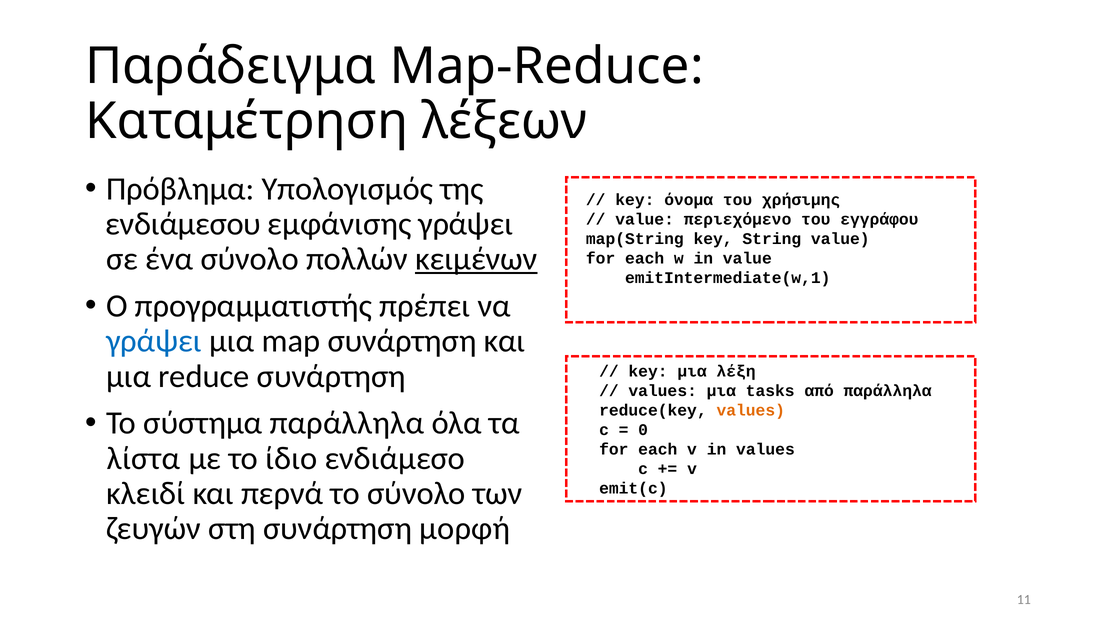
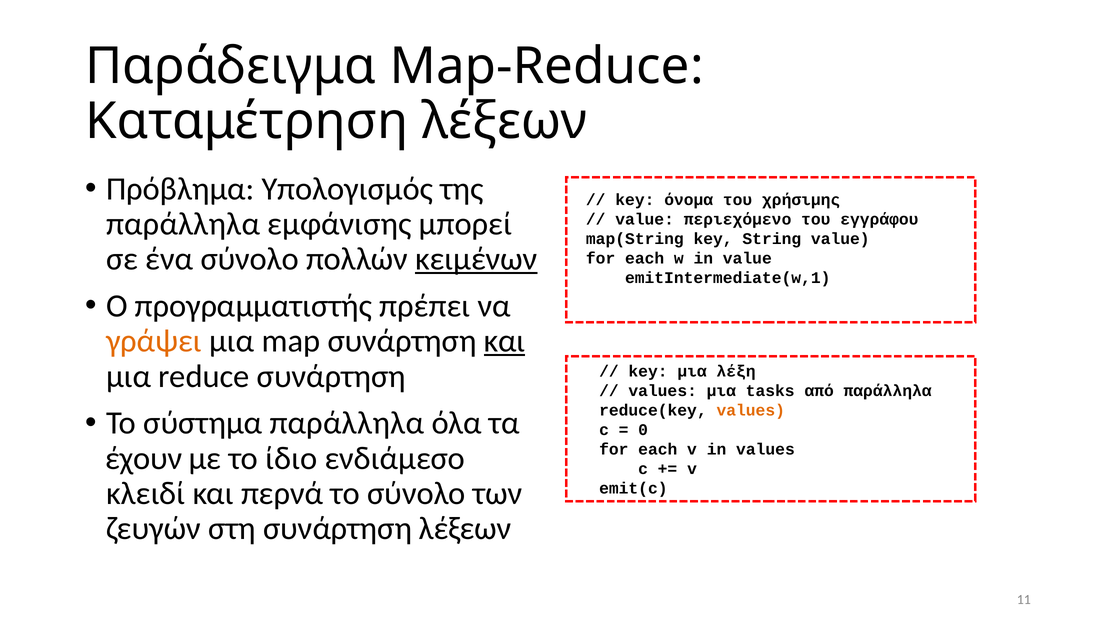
ενδιάμεσου at (183, 224): ενδιάμεσου -> παράλληλα
εμφάνισης γράψει: γράψει -> μπορεί
γράψει at (154, 341) colour: blue -> orange
και at (505, 341) underline: none -> present
λίστα: λίστα -> έχουν
συνάρτηση μορφή: μορφή -> λέξεων
